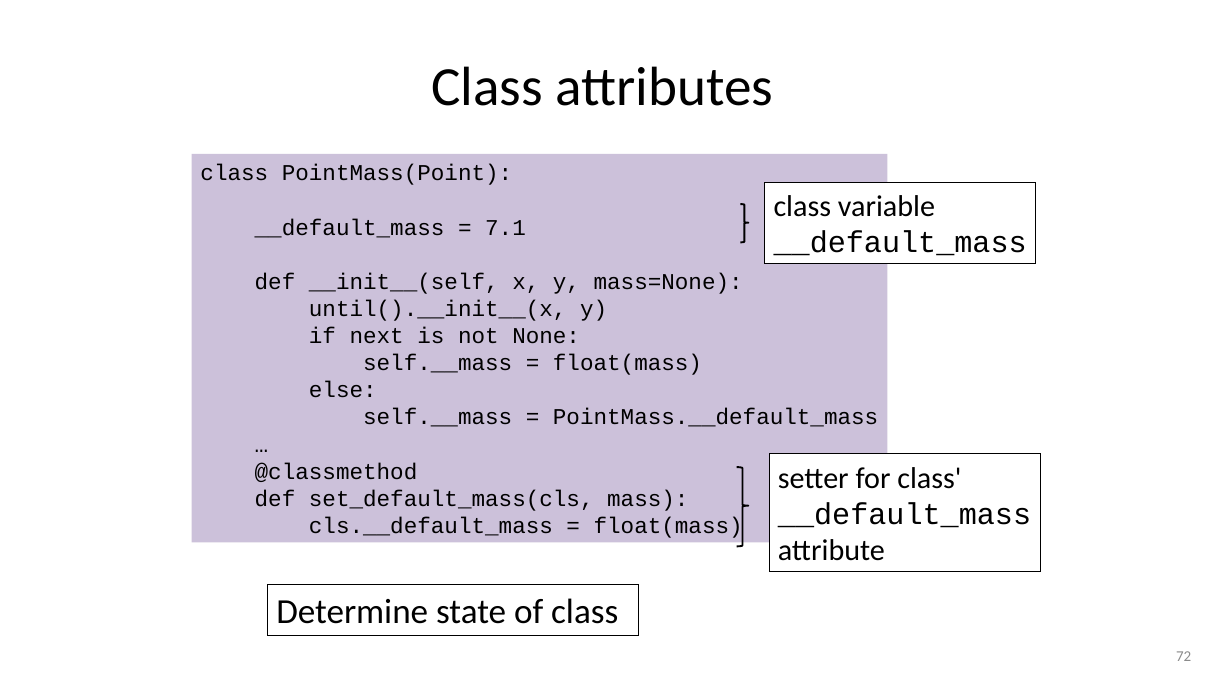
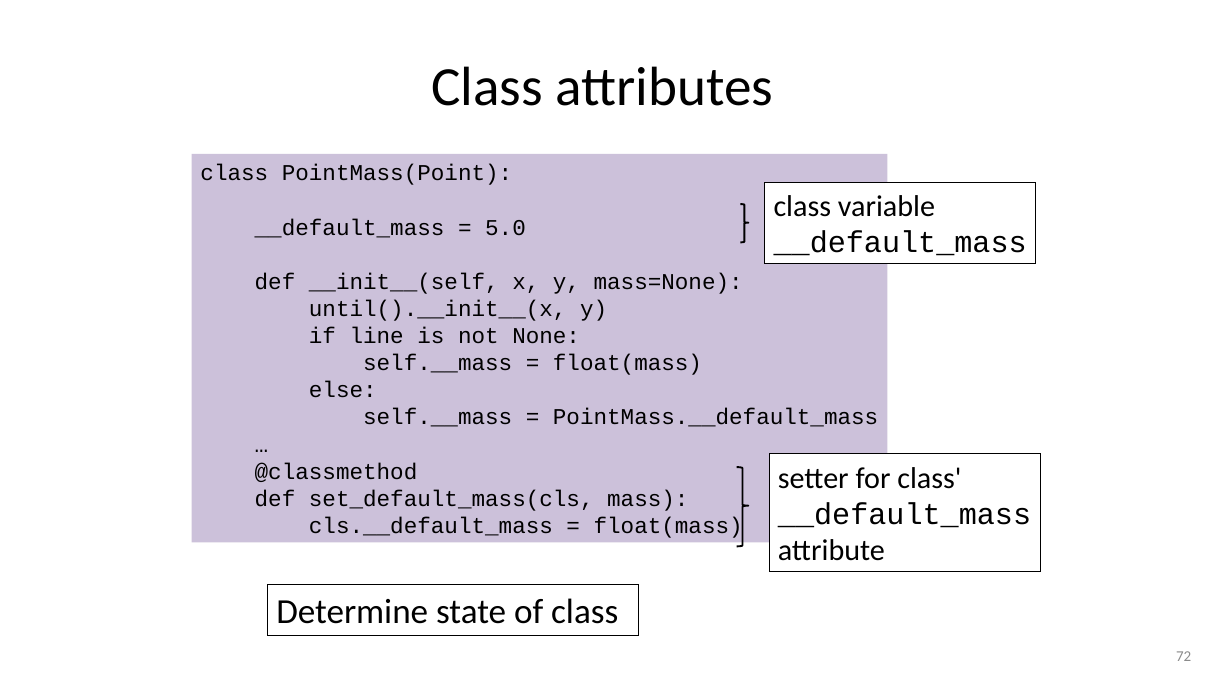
7.1: 7.1 -> 5.0
next: next -> line
